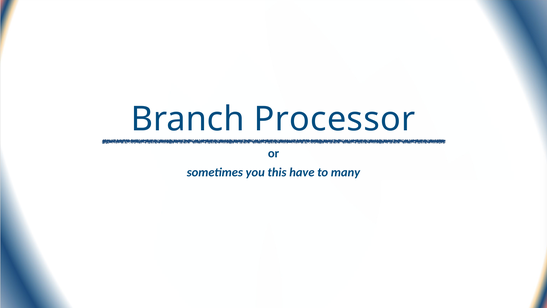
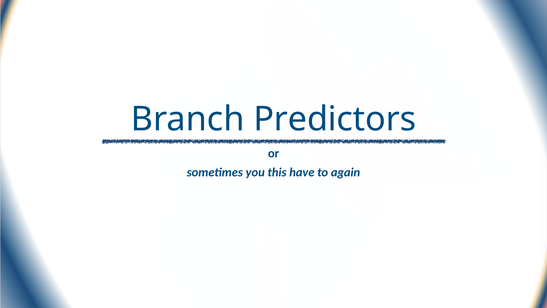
Processor: Processor -> Predictors
many: many -> again
